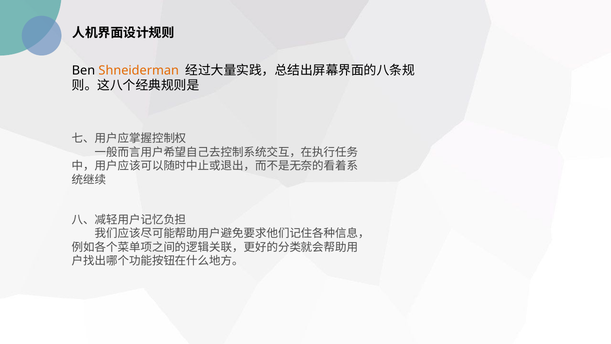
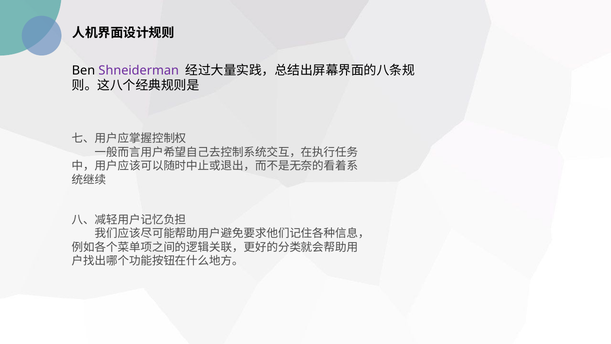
Shneiderman colour: orange -> purple
